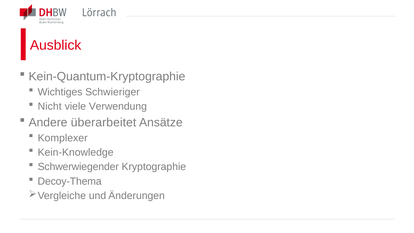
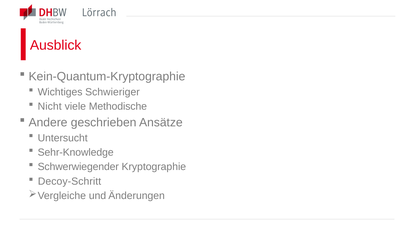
Verwendung: Verwendung -> Methodische
überarbeitet: überarbeitet -> geschrieben
Komplexer: Komplexer -> Untersucht
Kein-Knowledge: Kein-Knowledge -> Sehr-Knowledge
Decoy-Thema: Decoy-Thema -> Decoy-Schritt
